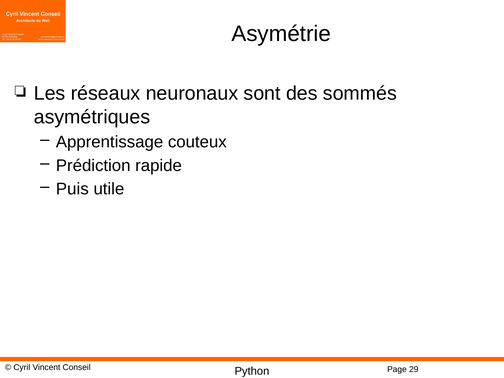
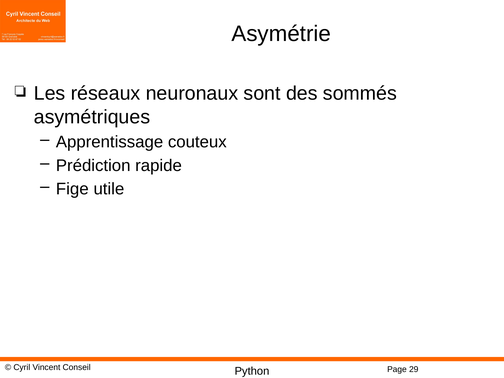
Puis: Puis -> Fige
